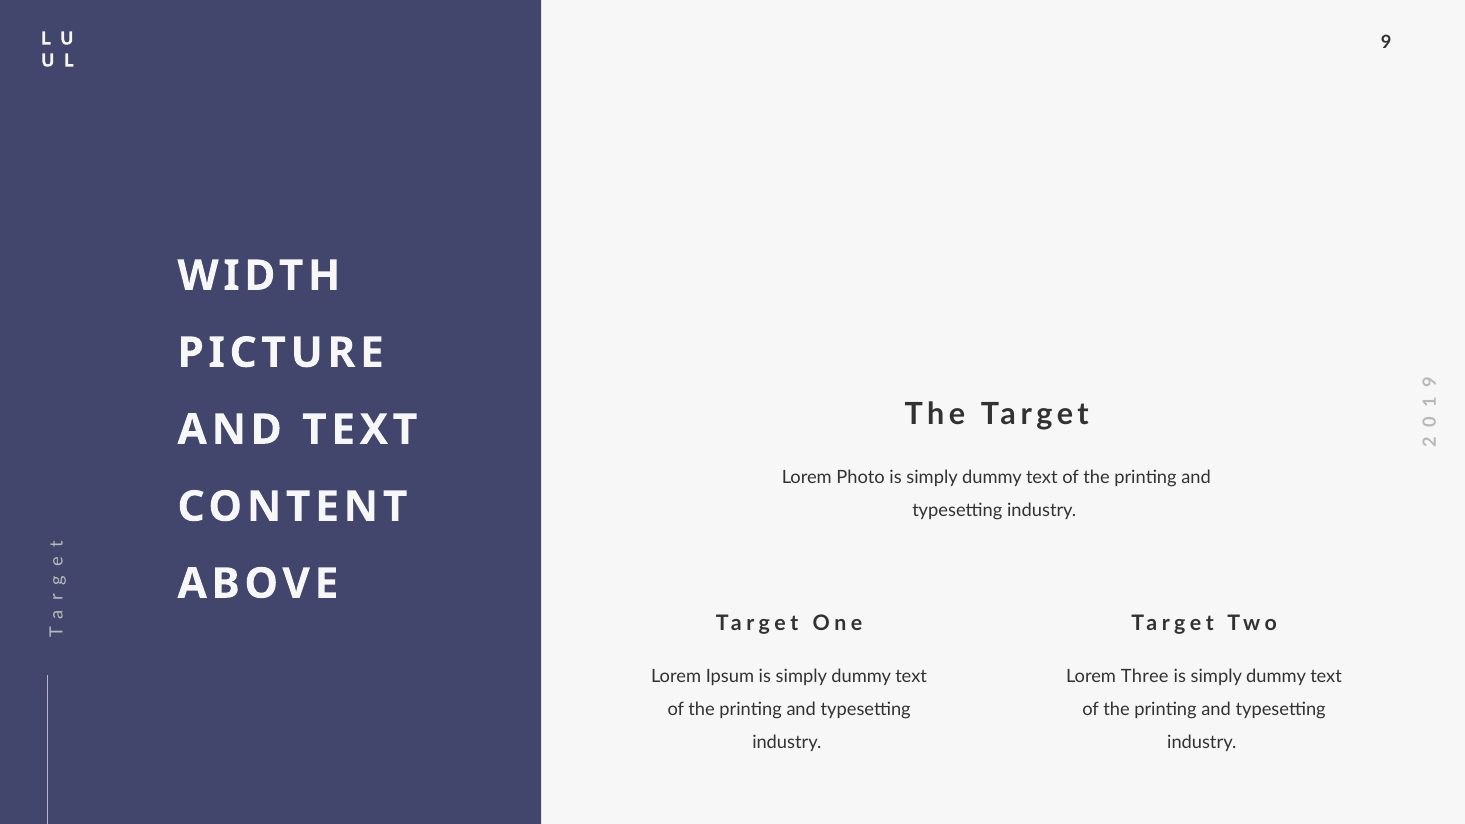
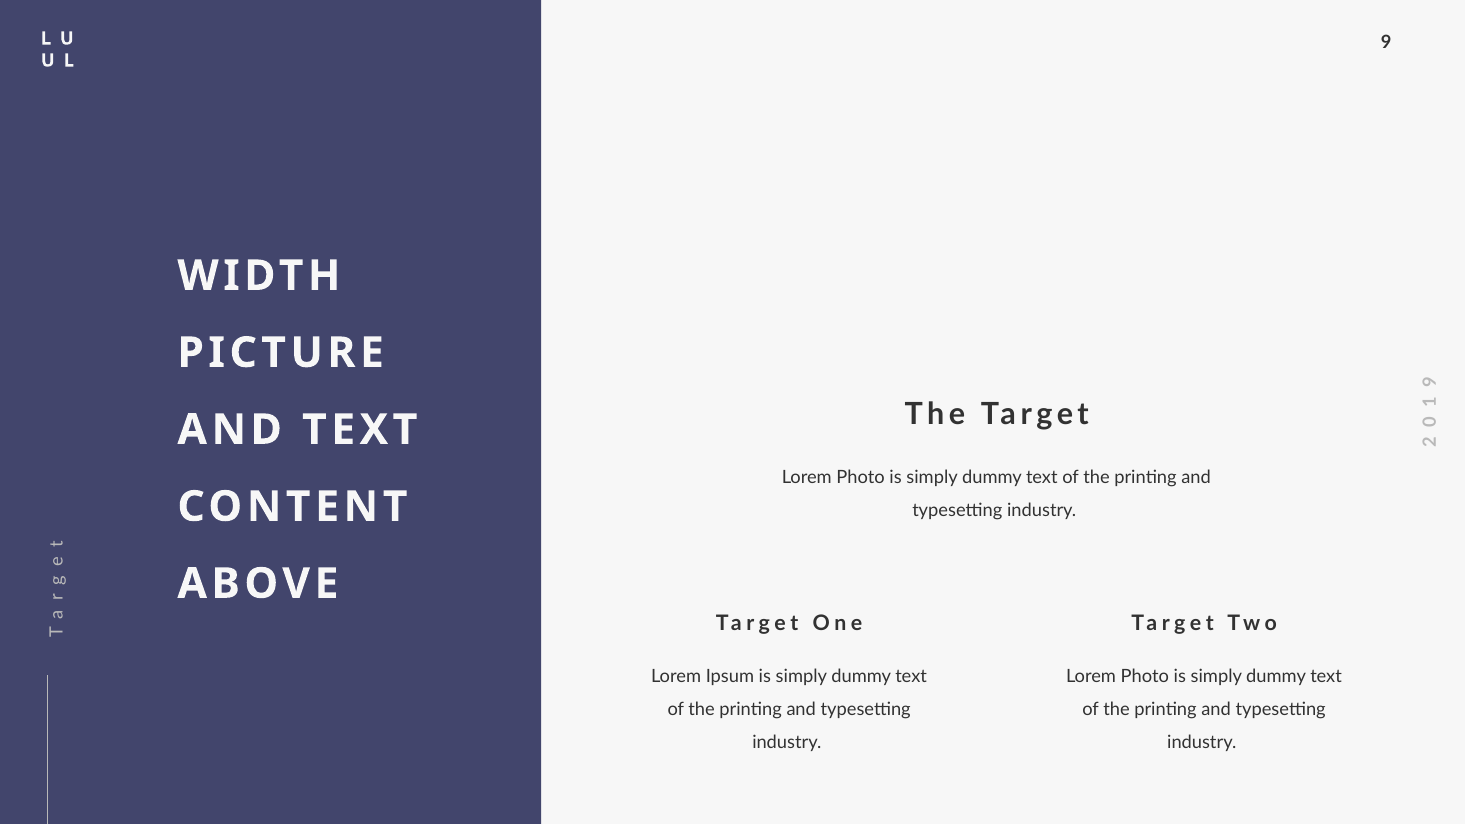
Three at (1145, 676): Three -> Photo
